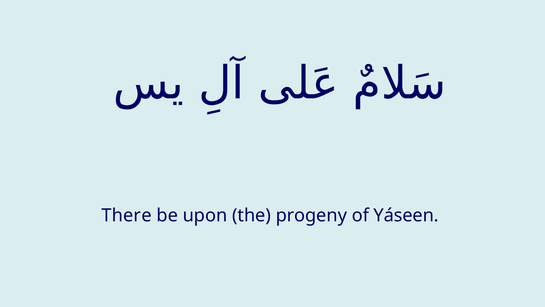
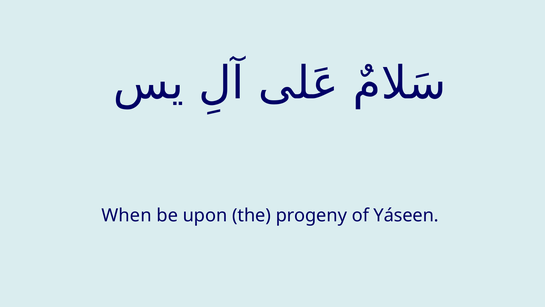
There: There -> When
